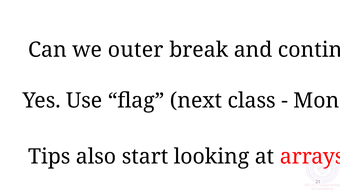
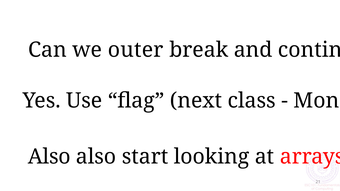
Tips at (49, 157): Tips -> Also
